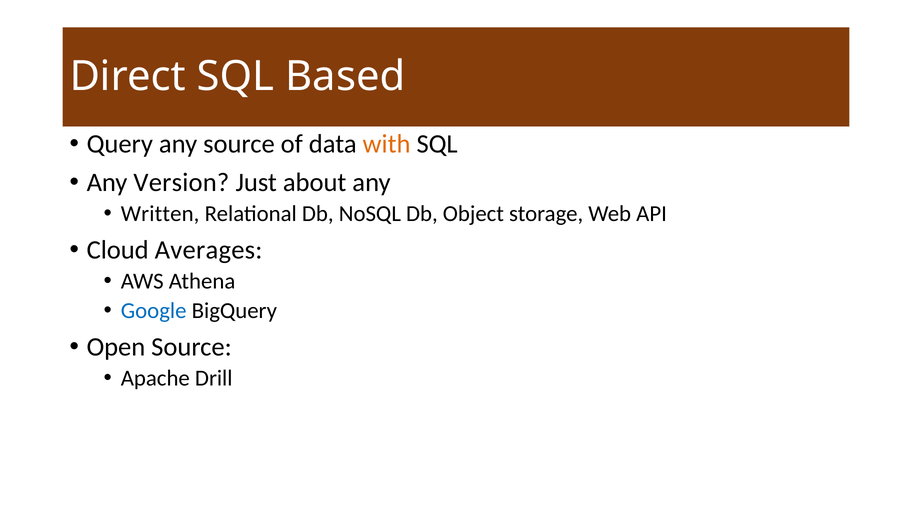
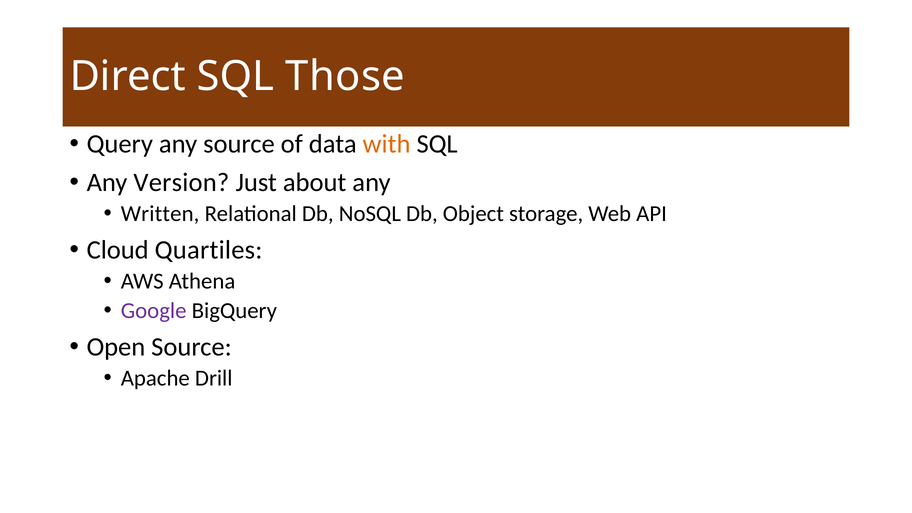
Based: Based -> Those
Averages: Averages -> Quartiles
Google colour: blue -> purple
